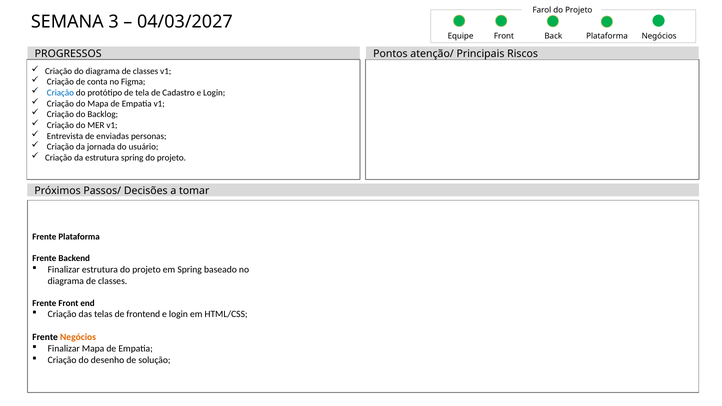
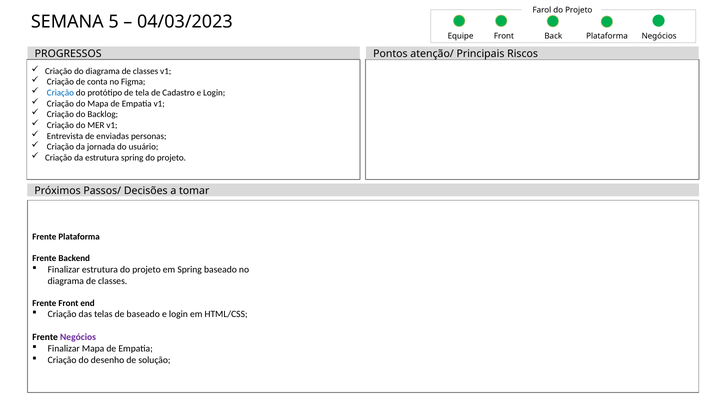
3: 3 -> 5
04/03/2027: 04/03/2027 -> 04/03/2023
de frontend: frontend -> baseado
Negócios at (78, 337) colour: orange -> purple
